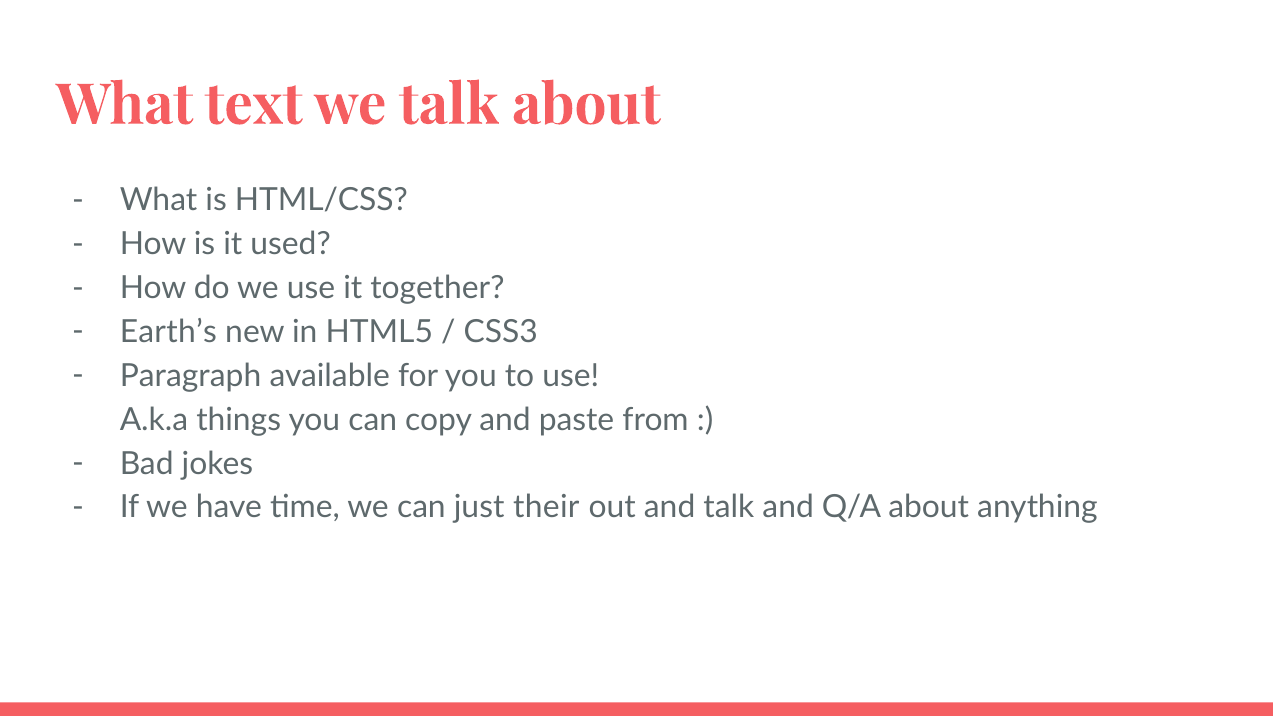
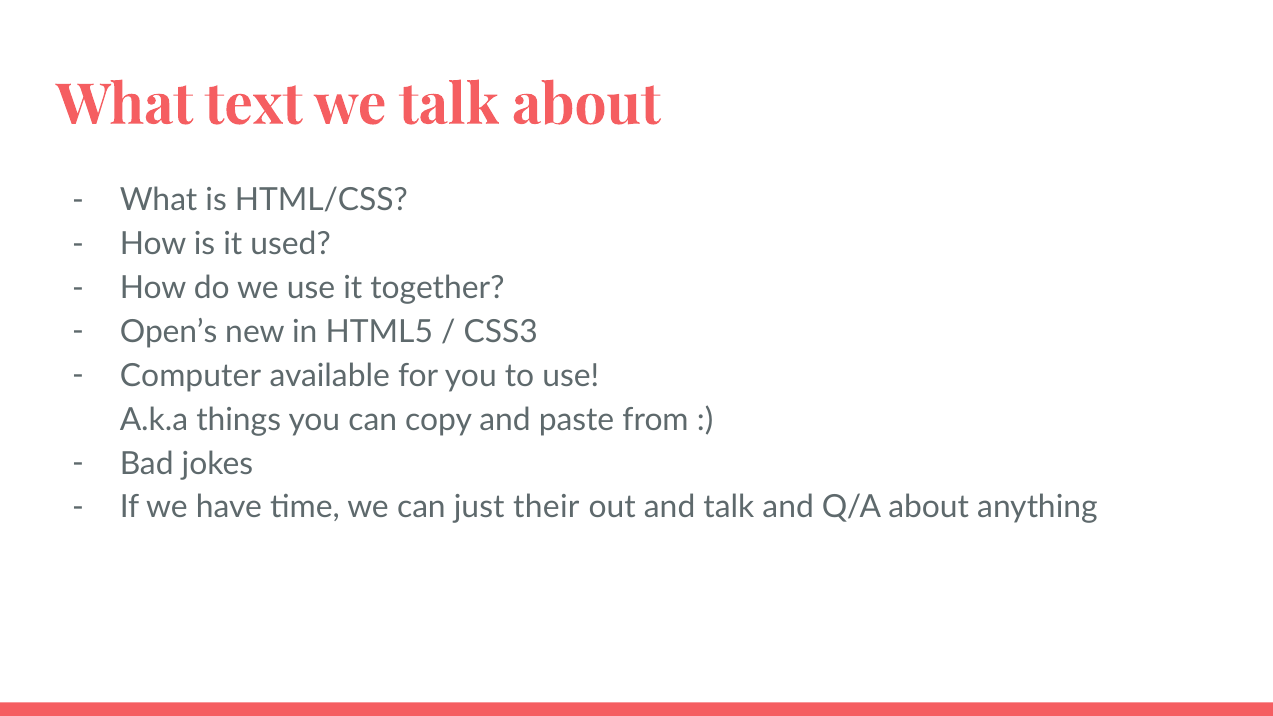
Earth’s: Earth’s -> Open’s
Paragraph: Paragraph -> Computer
